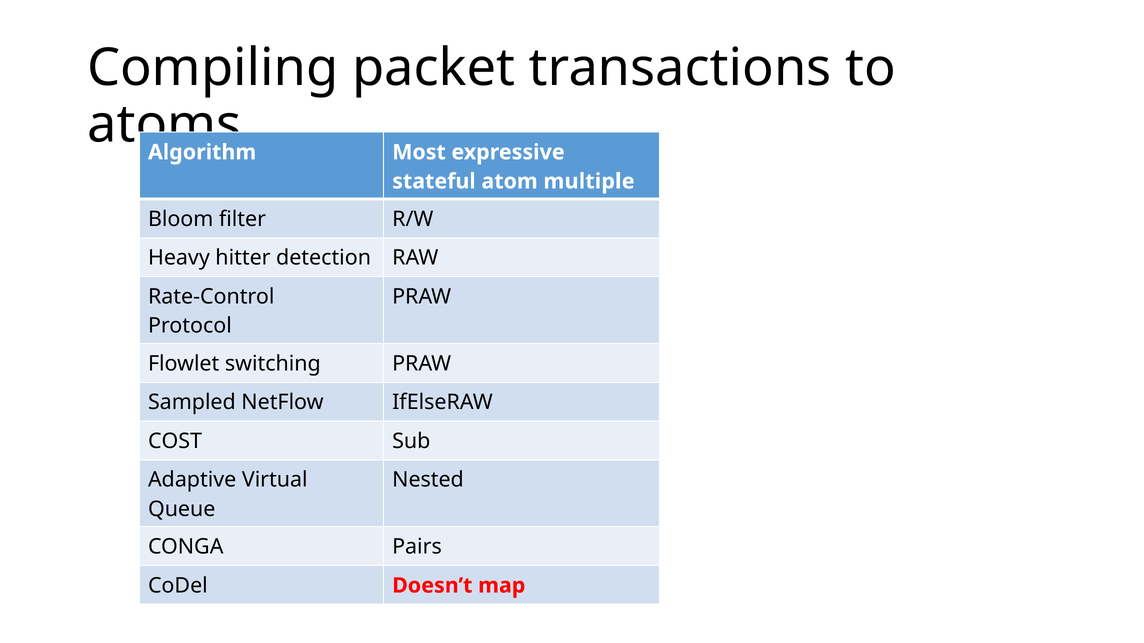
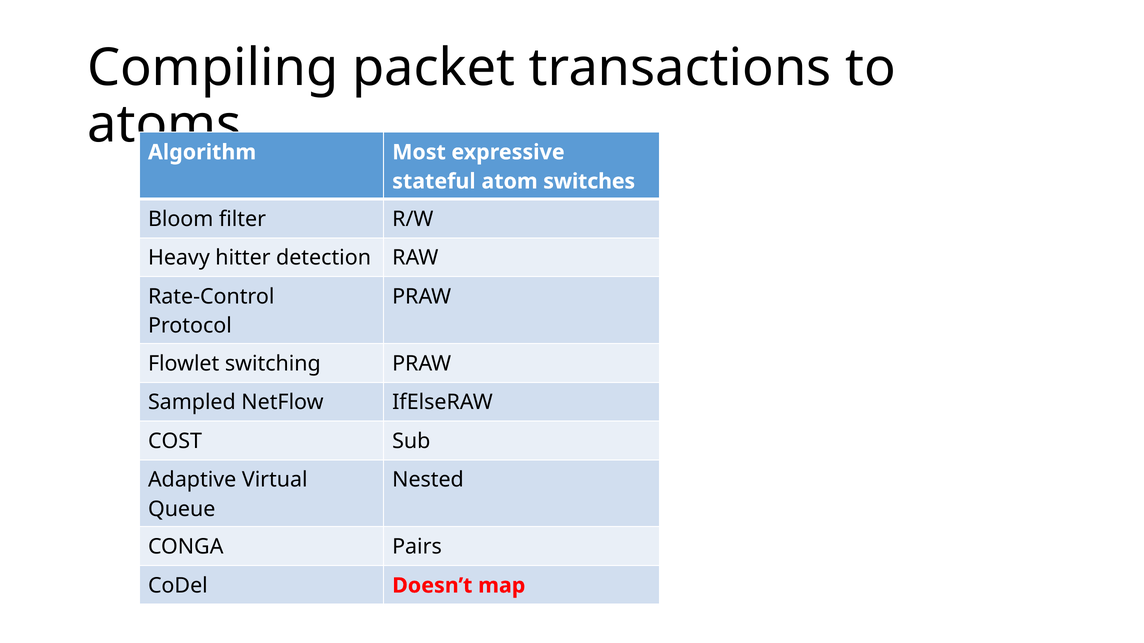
multiple: multiple -> switches
